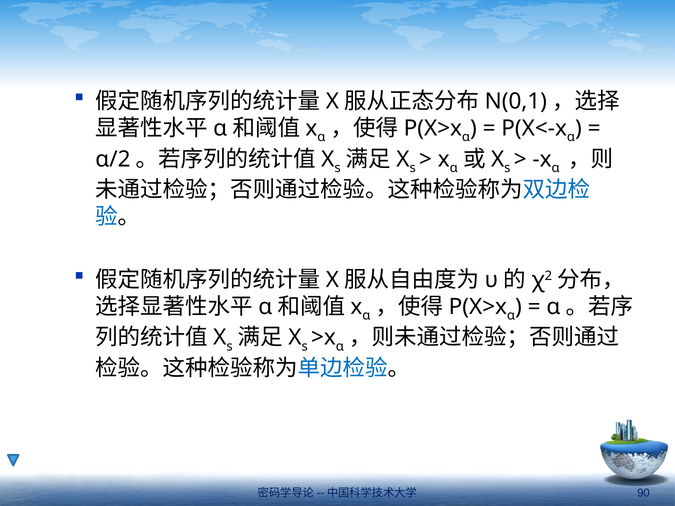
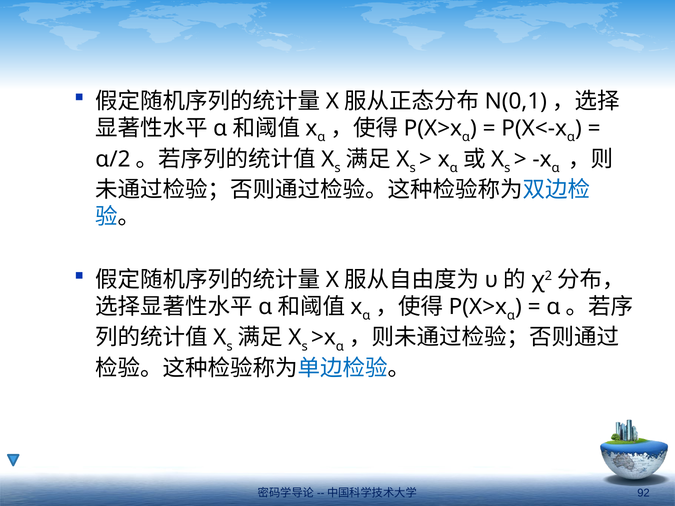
90: 90 -> 92
